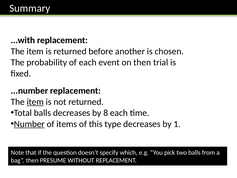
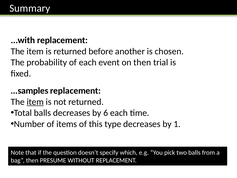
...number: ...number -> ...samples
8: 8 -> 6
Number underline: present -> none
